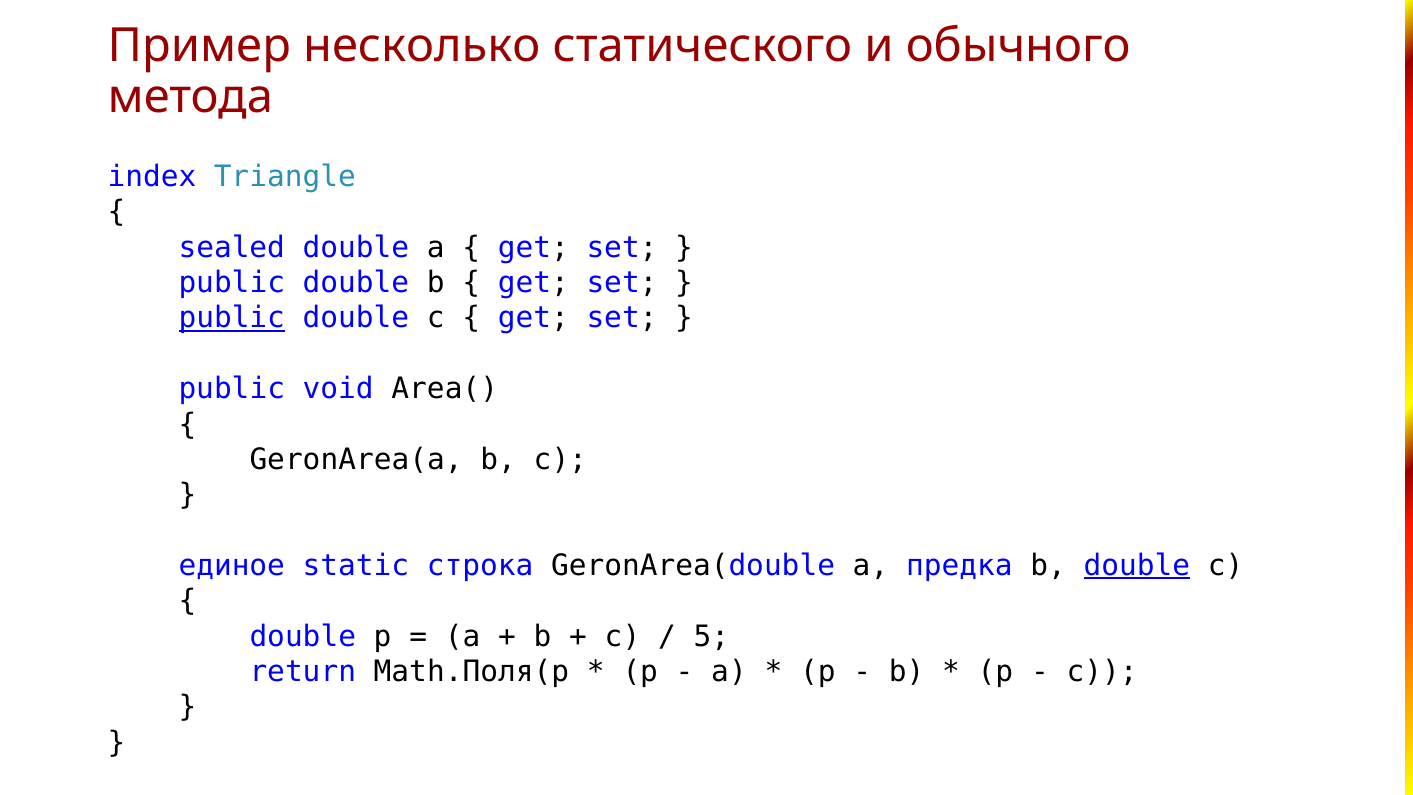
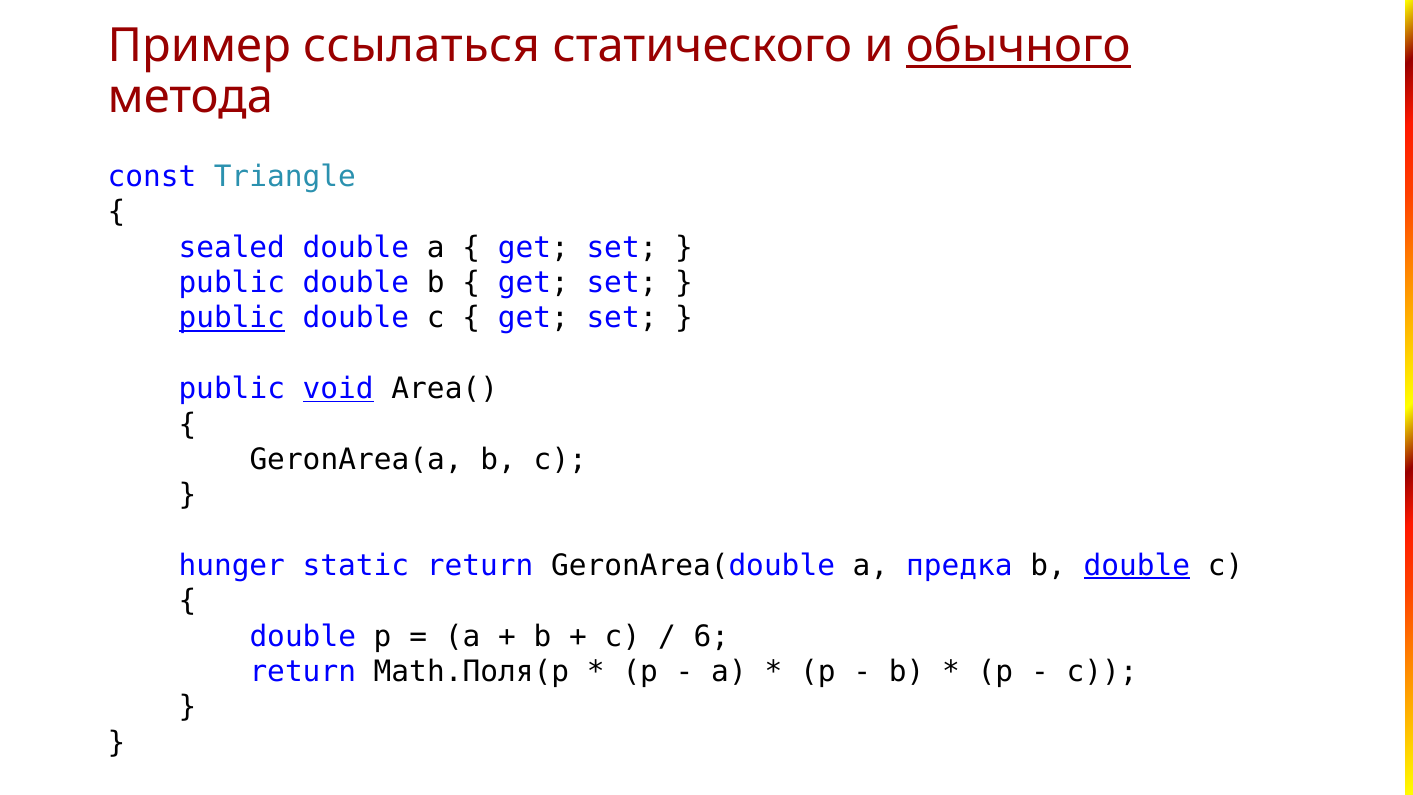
несколько: несколько -> ссылаться
обычного underline: none -> present
index: index -> const
void underline: none -> present
единое: единое -> hunger
static строка: строка -> return
5: 5 -> 6
